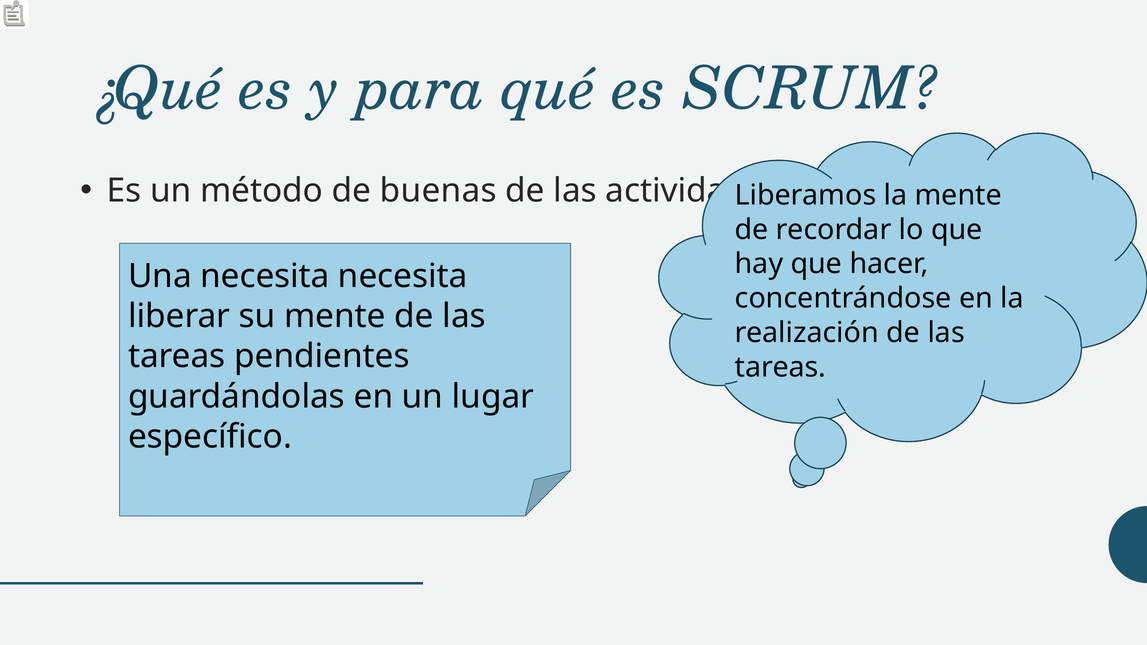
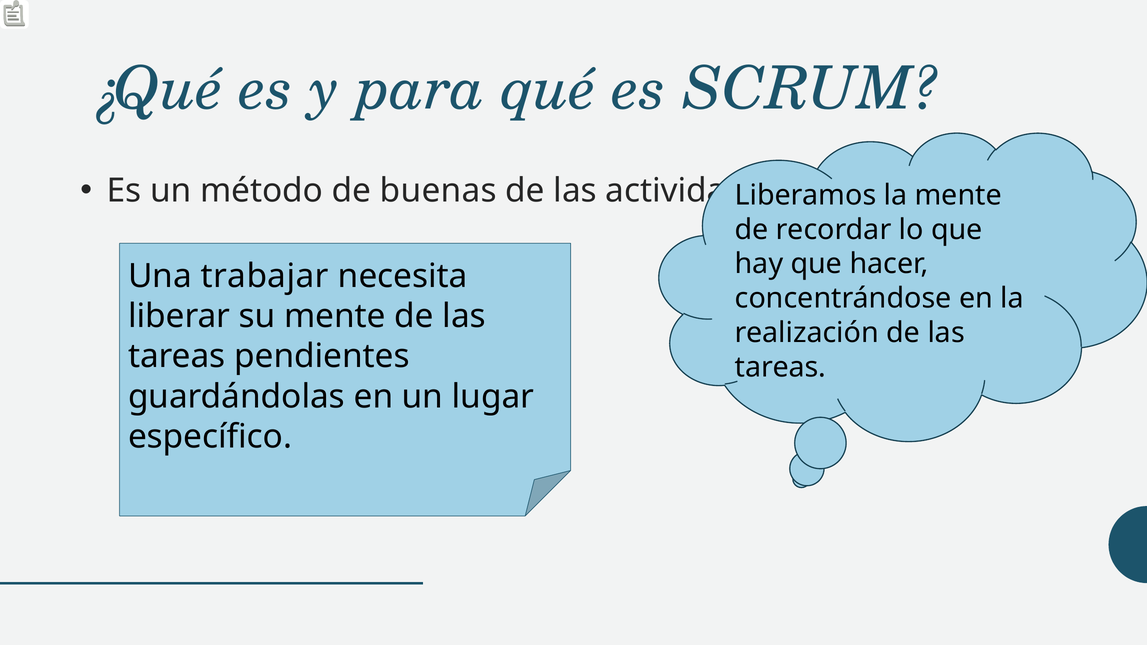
Una necesita: necesita -> trabajar
